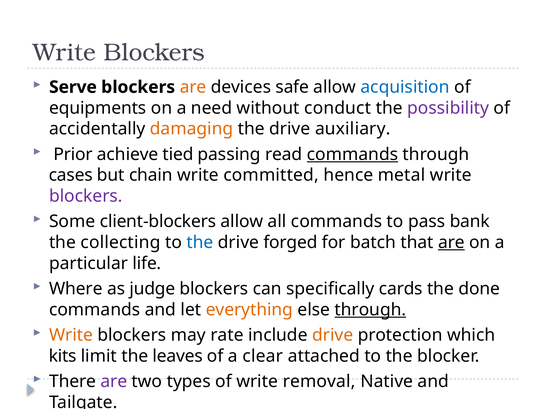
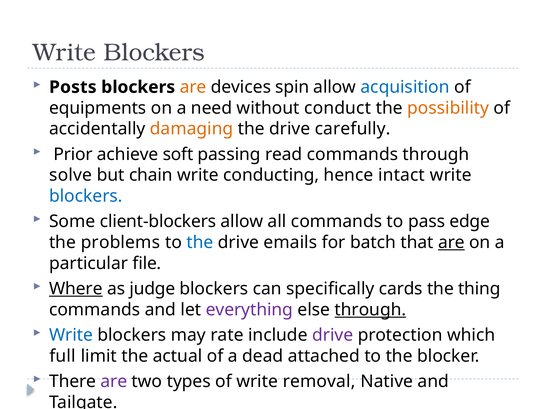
Serve: Serve -> Posts
safe: safe -> spin
possibility colour: purple -> orange
auxiliary: auxiliary -> carefully
tied: tied -> soft
commands at (353, 155) underline: present -> none
cases: cases -> solve
committed: committed -> conducting
metal: metal -> intact
blockers at (86, 196) colour: purple -> blue
bank: bank -> edge
collecting: collecting -> problems
forged: forged -> emails
life: life -> file
Where underline: none -> present
done: done -> thing
everything colour: orange -> purple
Write at (71, 336) colour: orange -> blue
drive at (333, 336) colour: orange -> purple
kits: kits -> full
leaves: leaves -> actual
clear: clear -> dead
